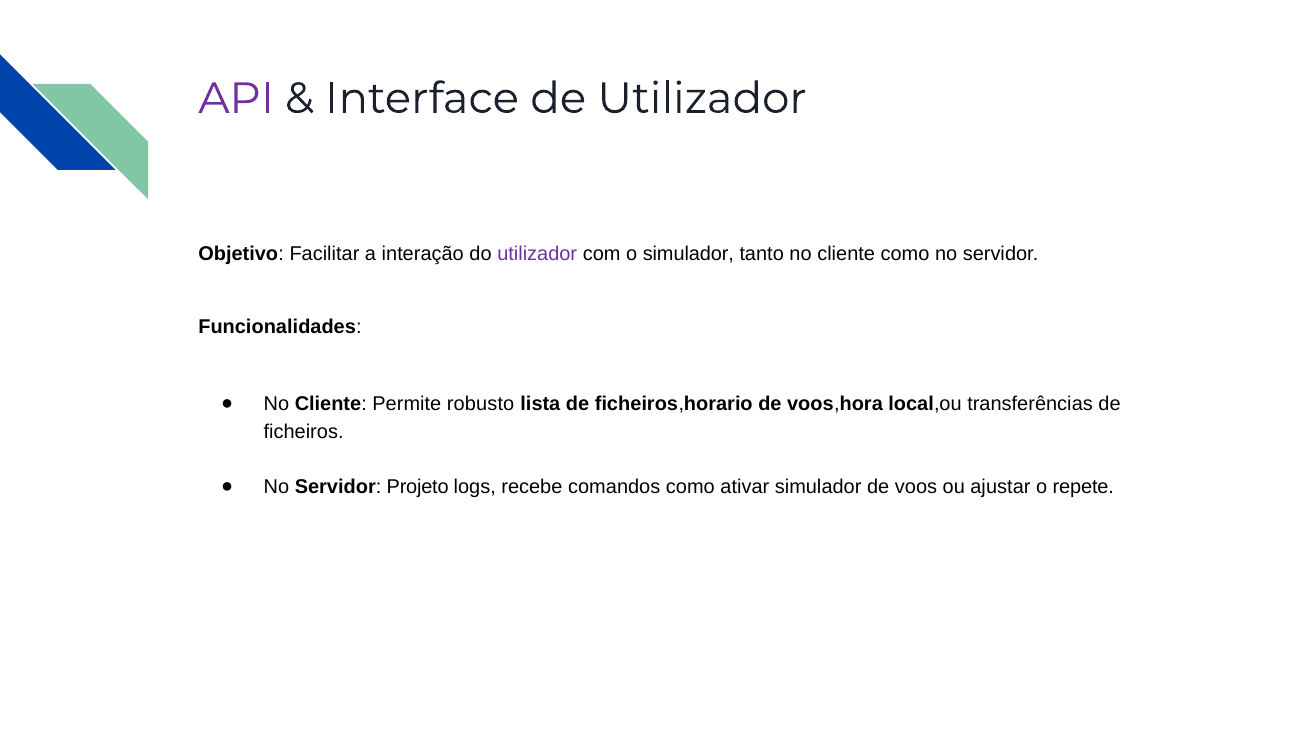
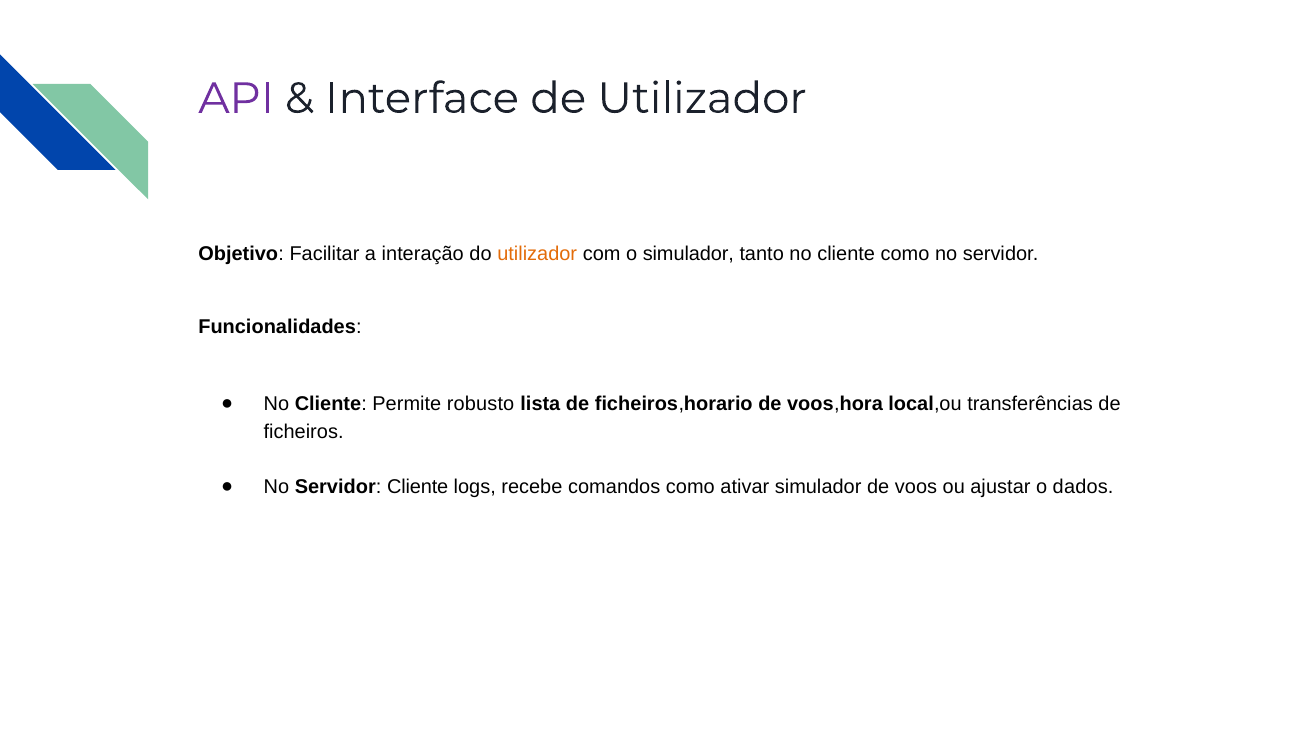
utilizador at (537, 254) colour: purple -> orange
Servidor Projeto: Projeto -> Cliente
repete: repete -> dados
